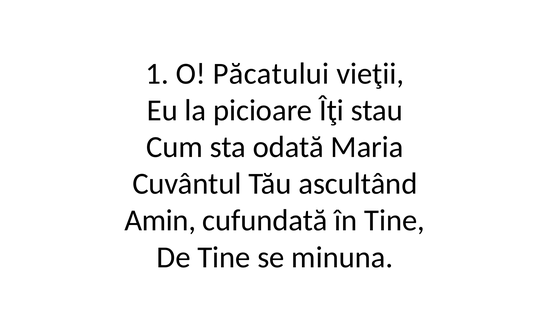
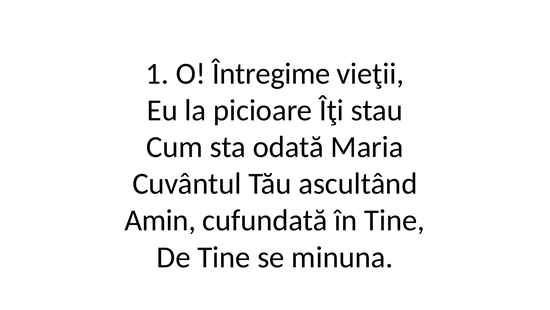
Păcatului: Păcatului -> Întregime
